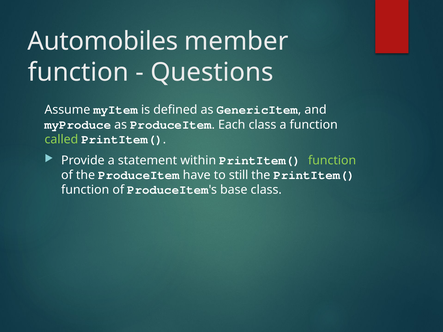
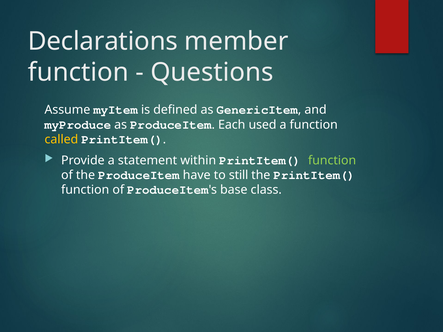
Automobiles: Automobiles -> Declarations
Each class: class -> used
called colour: light green -> yellow
